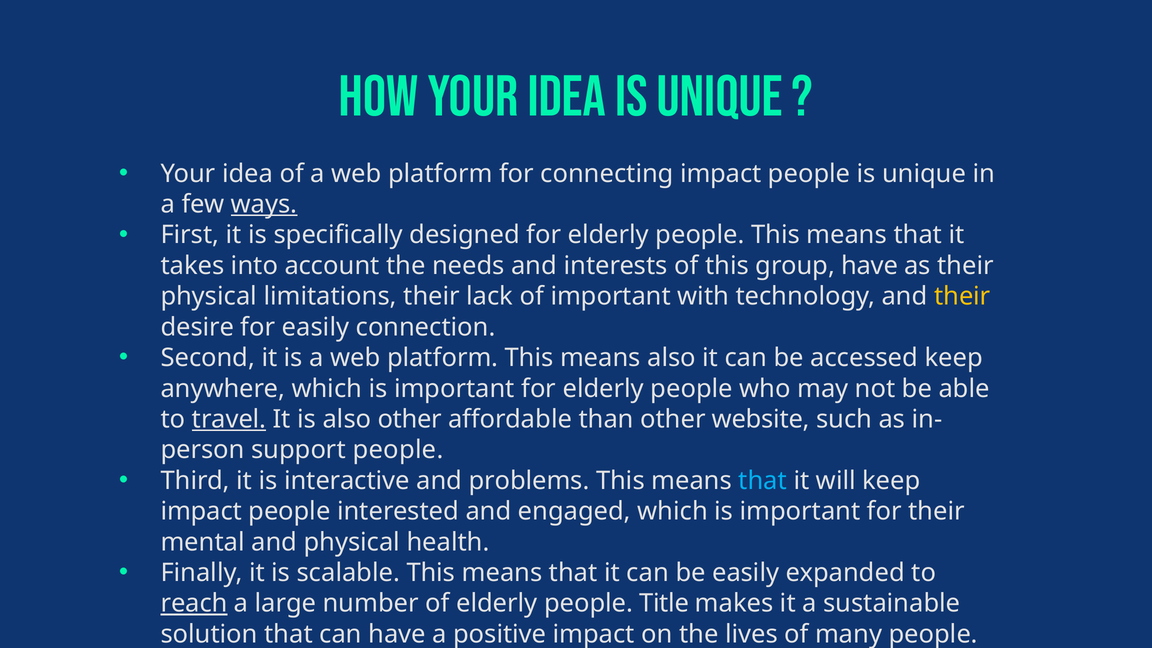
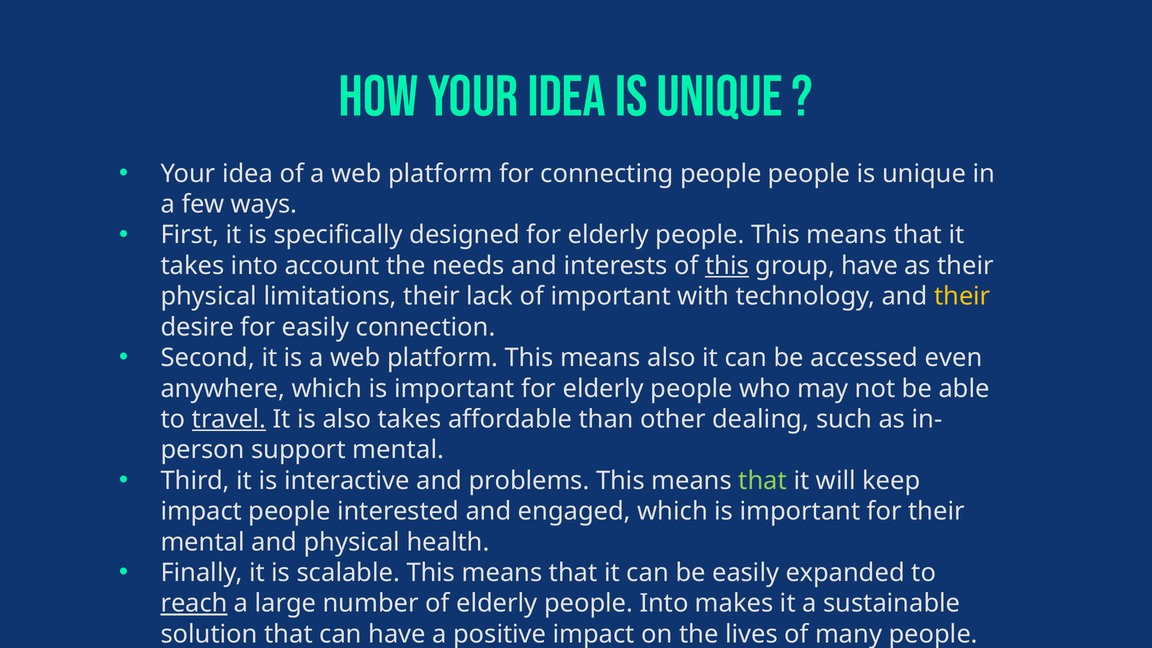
connecting impact: impact -> people
ways underline: present -> none
this at (727, 266) underline: none -> present
accessed keep: keep -> even
also other: other -> takes
website: website -> dealing
support people: people -> mental
that at (763, 481) colour: light blue -> light green
people Title: Title -> Into
